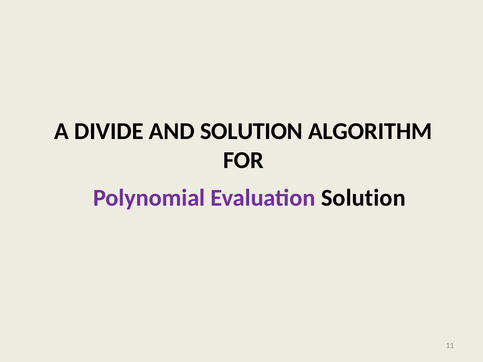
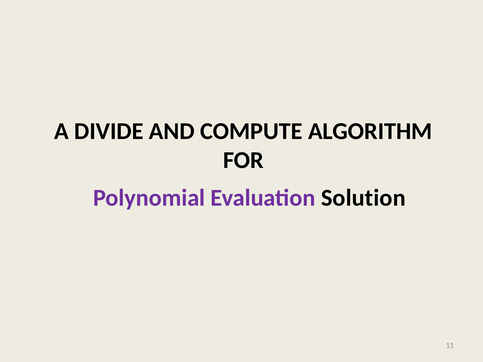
AND SOLUTION: SOLUTION -> COMPUTE
